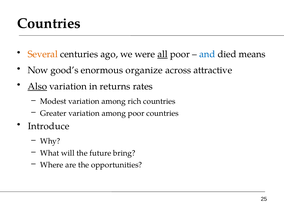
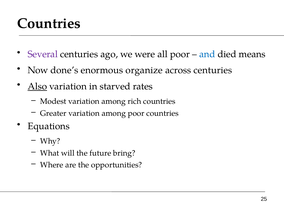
Several colour: orange -> purple
all underline: present -> none
good’s: good’s -> done’s
across attractive: attractive -> centuries
returns: returns -> starved
Introduce: Introduce -> Equations
